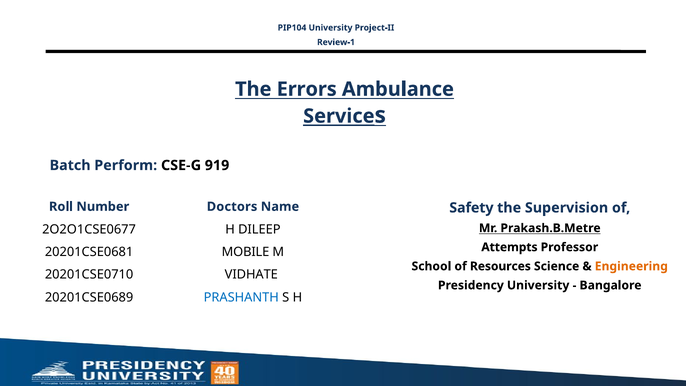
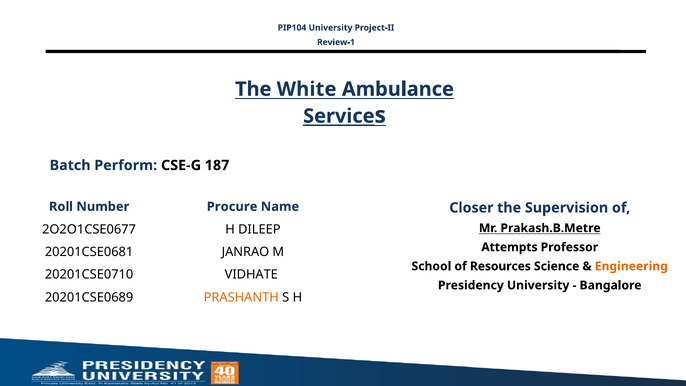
Errors: Errors -> White
919: 919 -> 187
Doctors: Doctors -> Procure
Safety: Safety -> Closer
MOBILE: MOBILE -> JANRAO
PRASHANTH colour: blue -> orange
